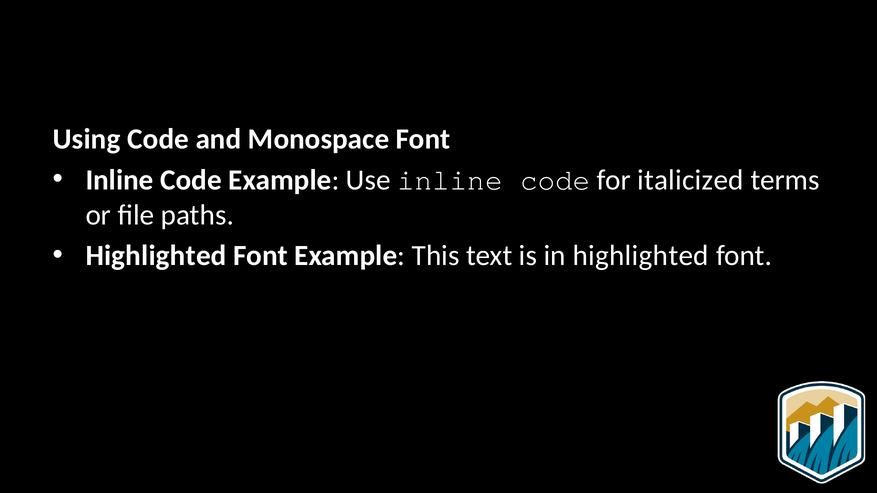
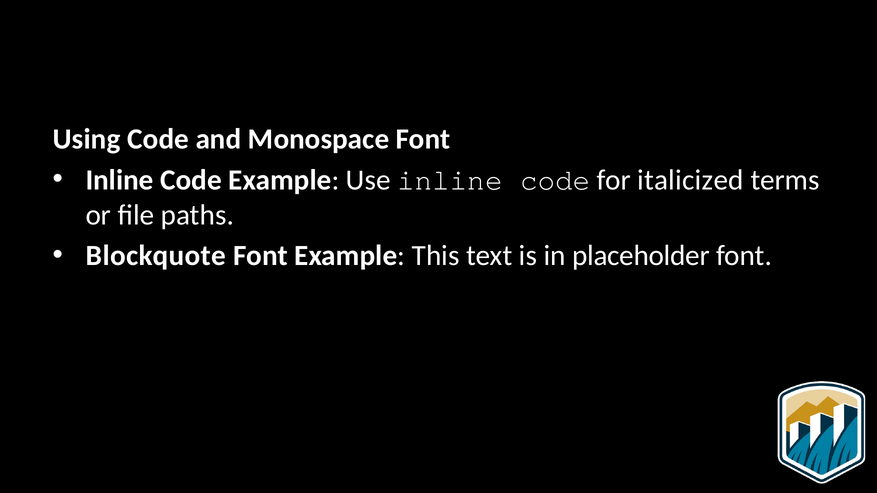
Highlighted at (156, 256): Highlighted -> Blockquote
in highlighted: highlighted -> placeholder
